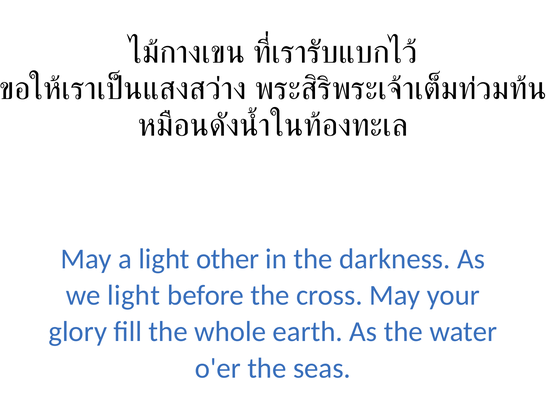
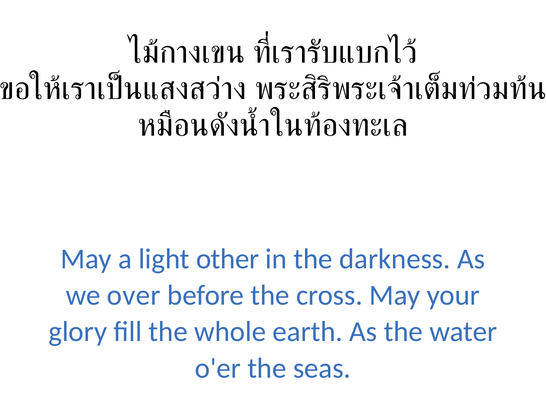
we light: light -> over
